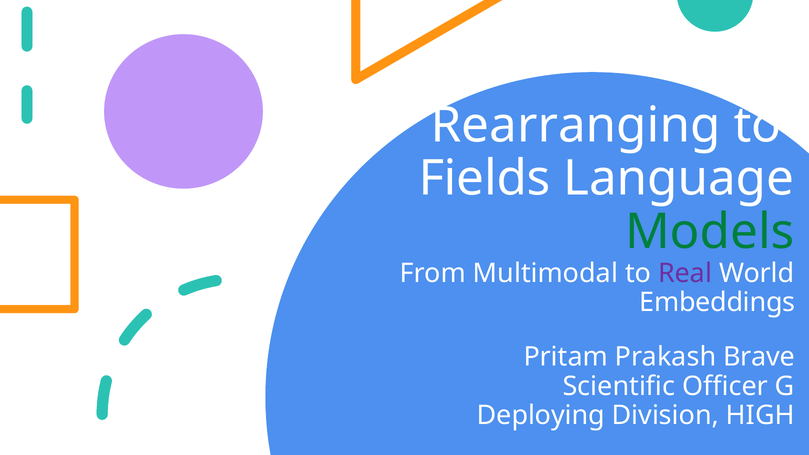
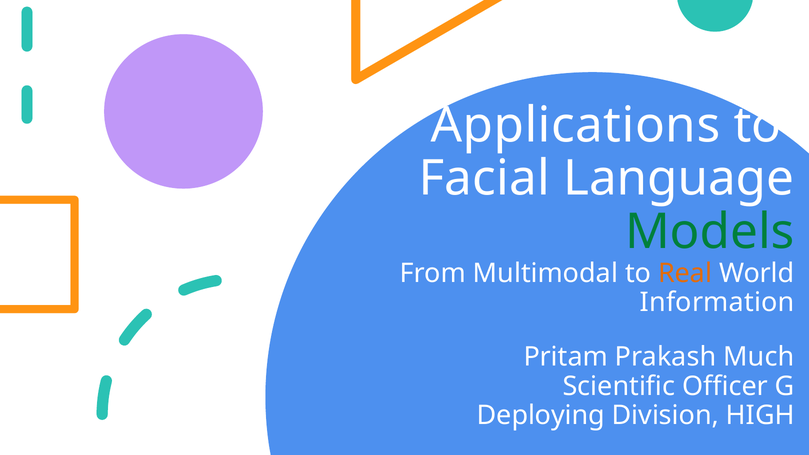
Rearranging: Rearranging -> Applications
Fields: Fields -> Facial
Real colour: purple -> orange
Embeddings: Embeddings -> Information
Brave: Brave -> Much
